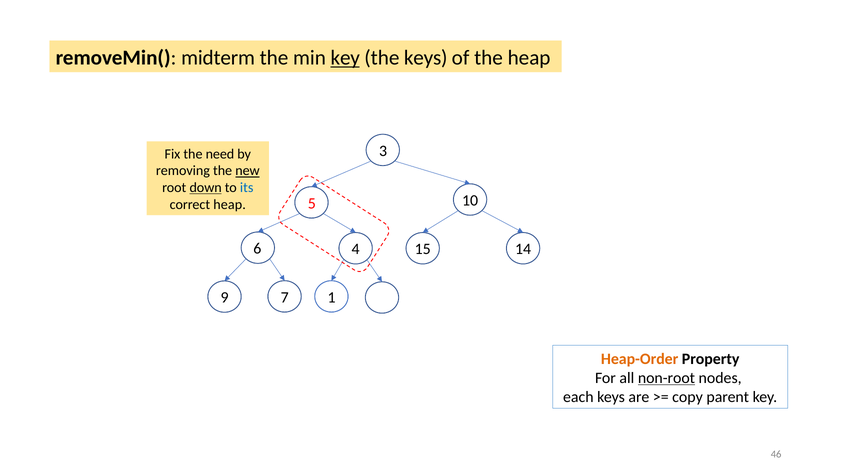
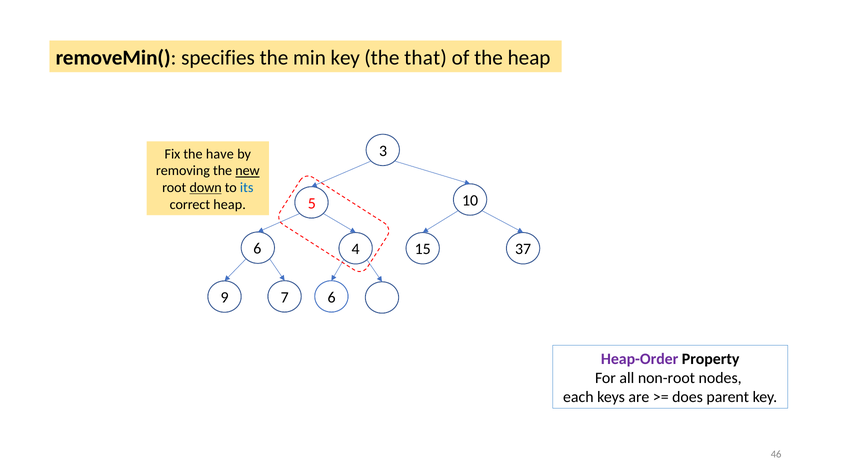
midterm: midterm -> specifies
key at (345, 58) underline: present -> none
the keys: keys -> that
need: need -> have
14: 14 -> 37
7 1: 1 -> 6
Heap-Order colour: orange -> purple
non-root underline: present -> none
copy: copy -> does
